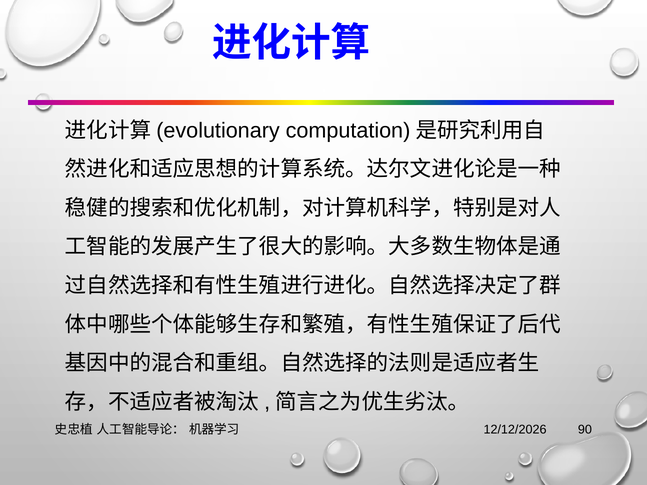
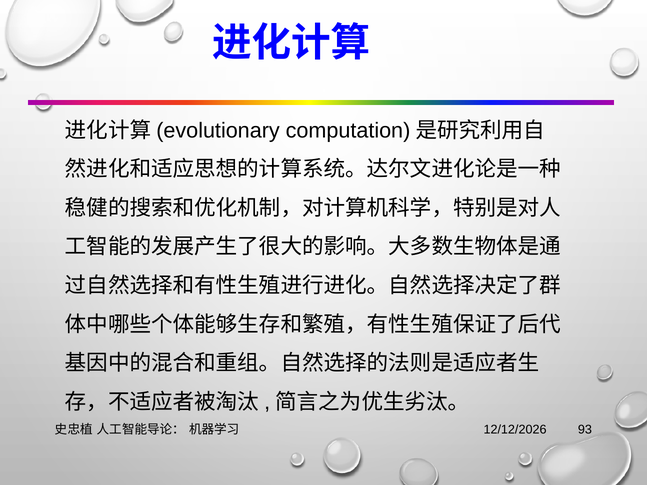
90: 90 -> 93
